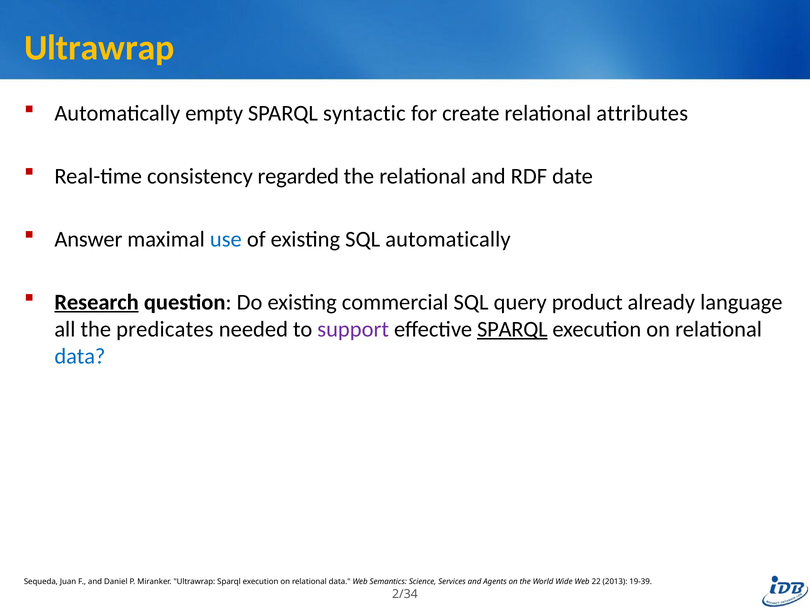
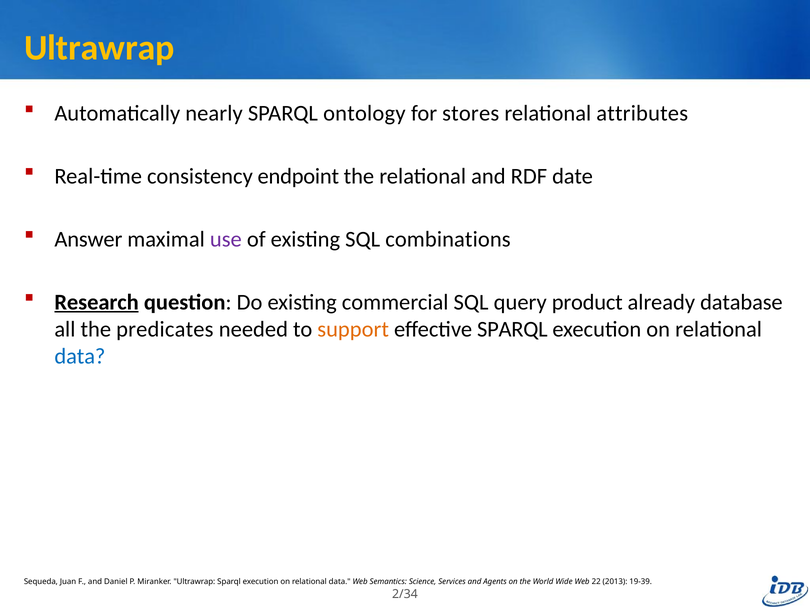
empty: empty -> nearly
syntactic: syntactic -> ontology
create: create -> stores
regarded: regarded -> endpoint
use colour: blue -> purple
SQL automatically: automatically -> combinations
language: language -> database
support colour: purple -> orange
SPARQL at (512, 329) underline: present -> none
